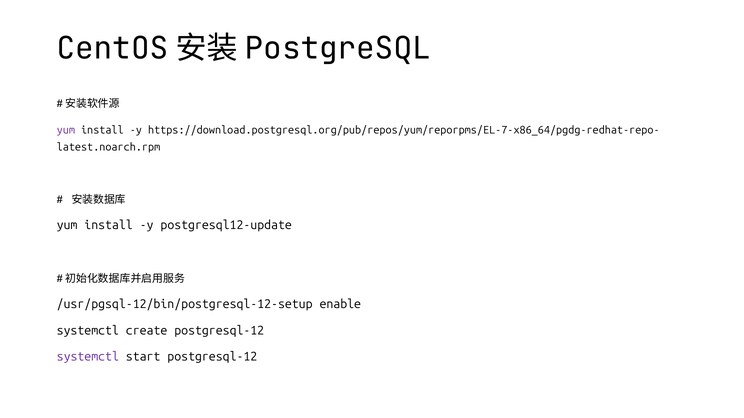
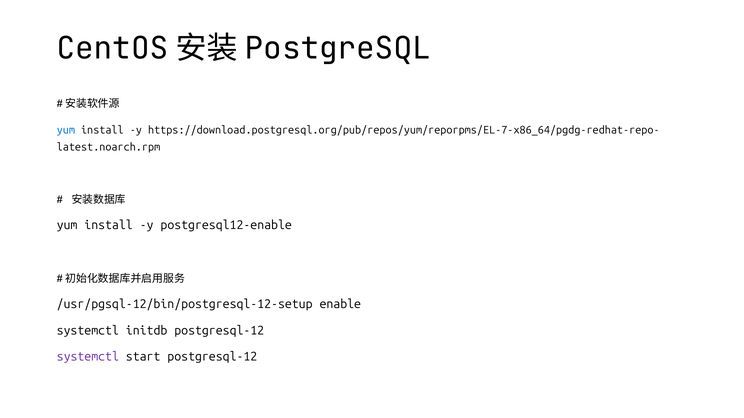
yum at (66, 130) colour: purple -> blue
postgresql12-update: postgresql12-update -> postgresql12-enable
create: create -> initdb
